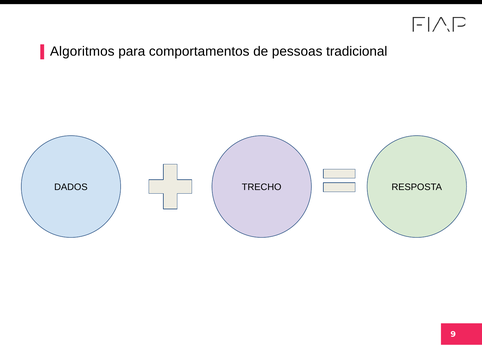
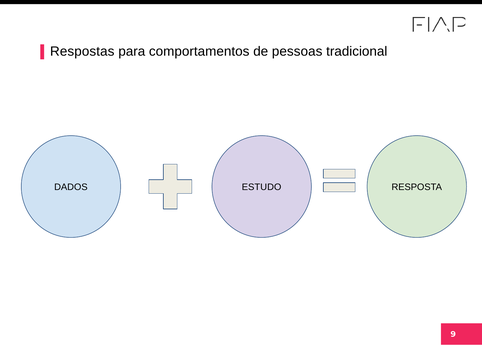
Algoritmos: Algoritmos -> Respostas
TRECHO: TRECHO -> ESTUDO
